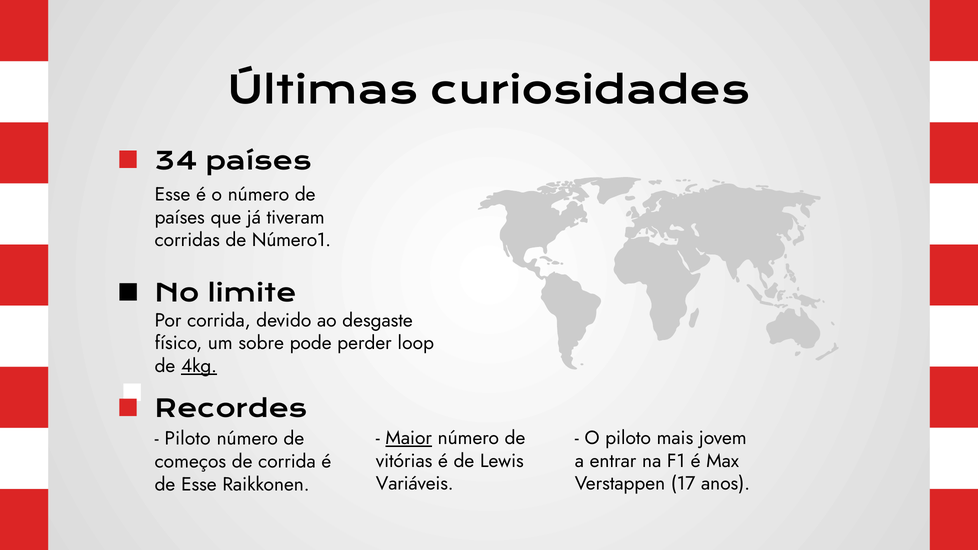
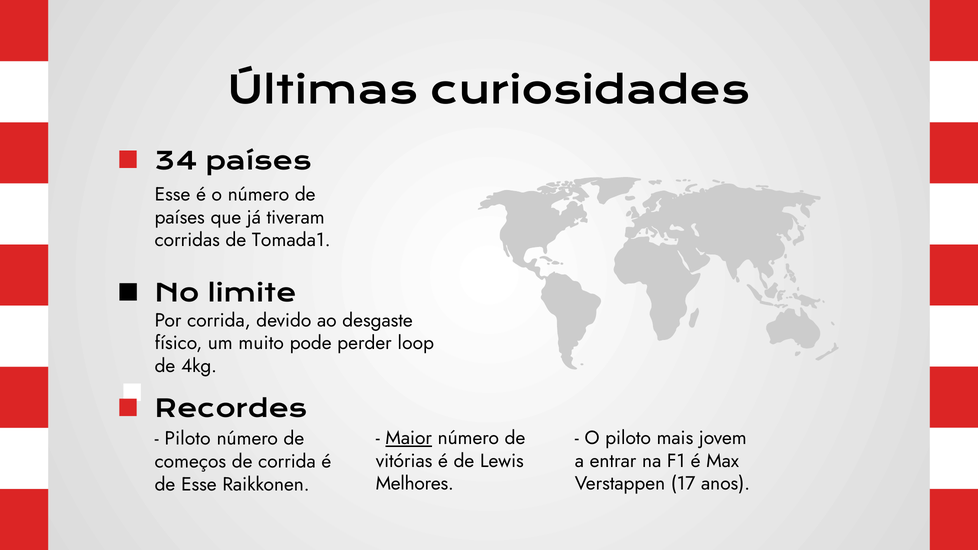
Número1: Número1 -> Tomada1
sobre: sobre -> muito
4kg underline: present -> none
Variáveis: Variáveis -> Melhores
